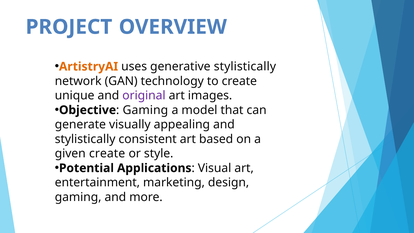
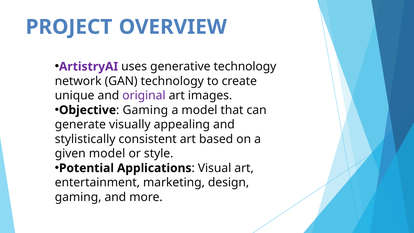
ArtistryAI colour: orange -> purple
generative stylistically: stylistically -> technology
given create: create -> model
